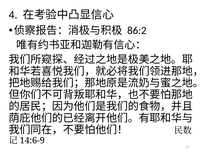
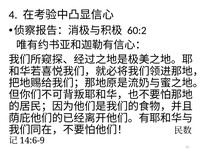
86:2: 86:2 -> 60:2
